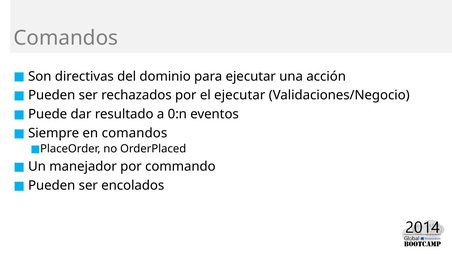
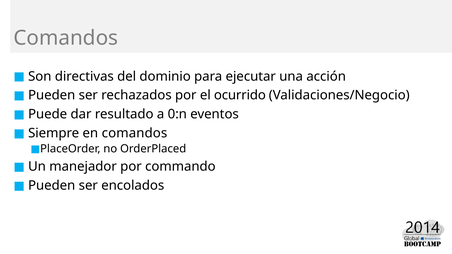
el ejecutar: ejecutar -> ocurrido
